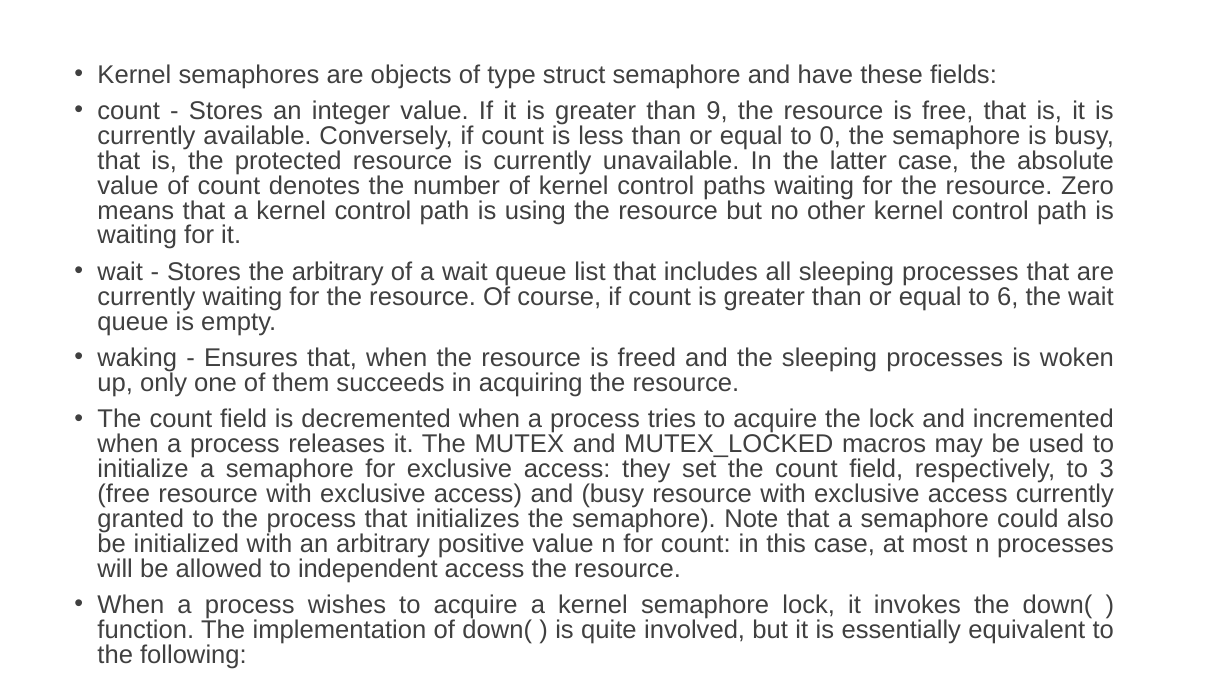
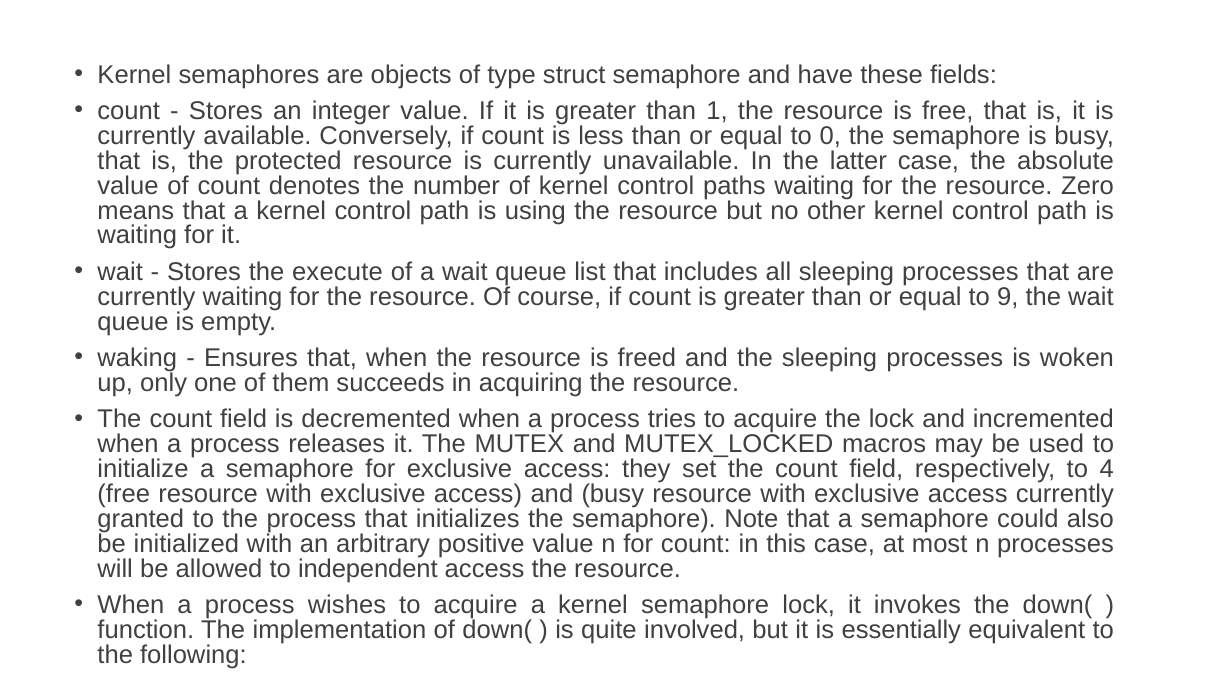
9: 9 -> 1
the arbitrary: arbitrary -> execute
6: 6 -> 9
3: 3 -> 4
